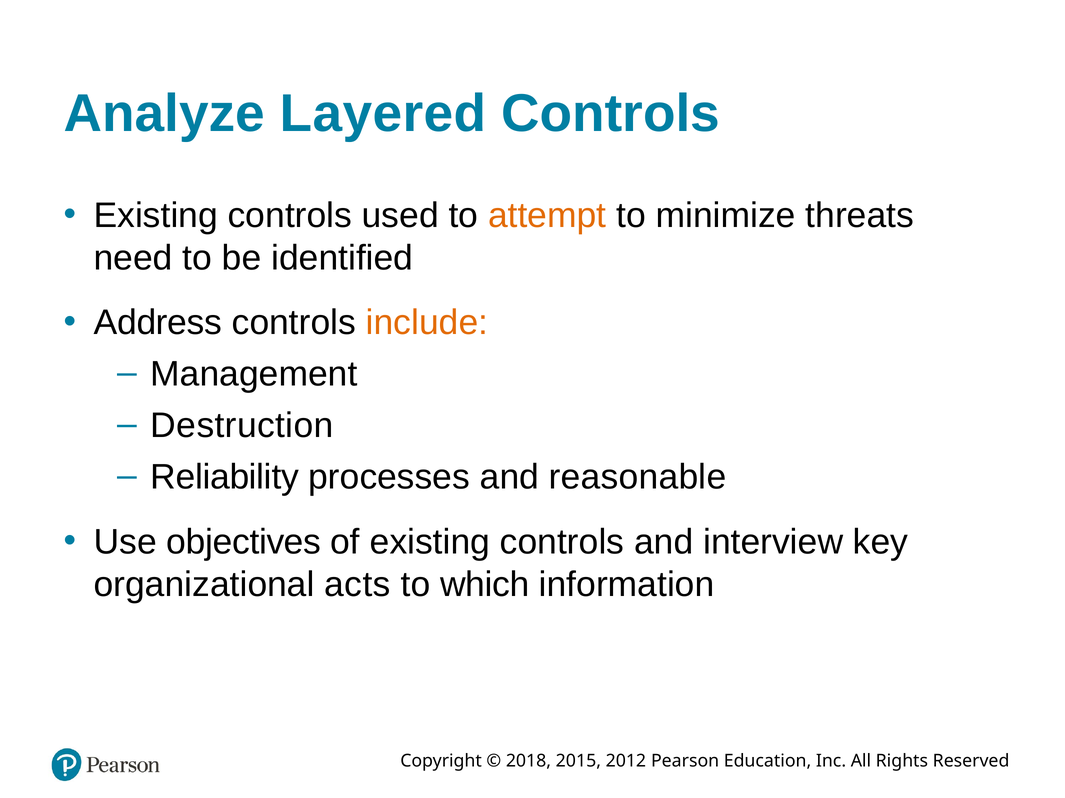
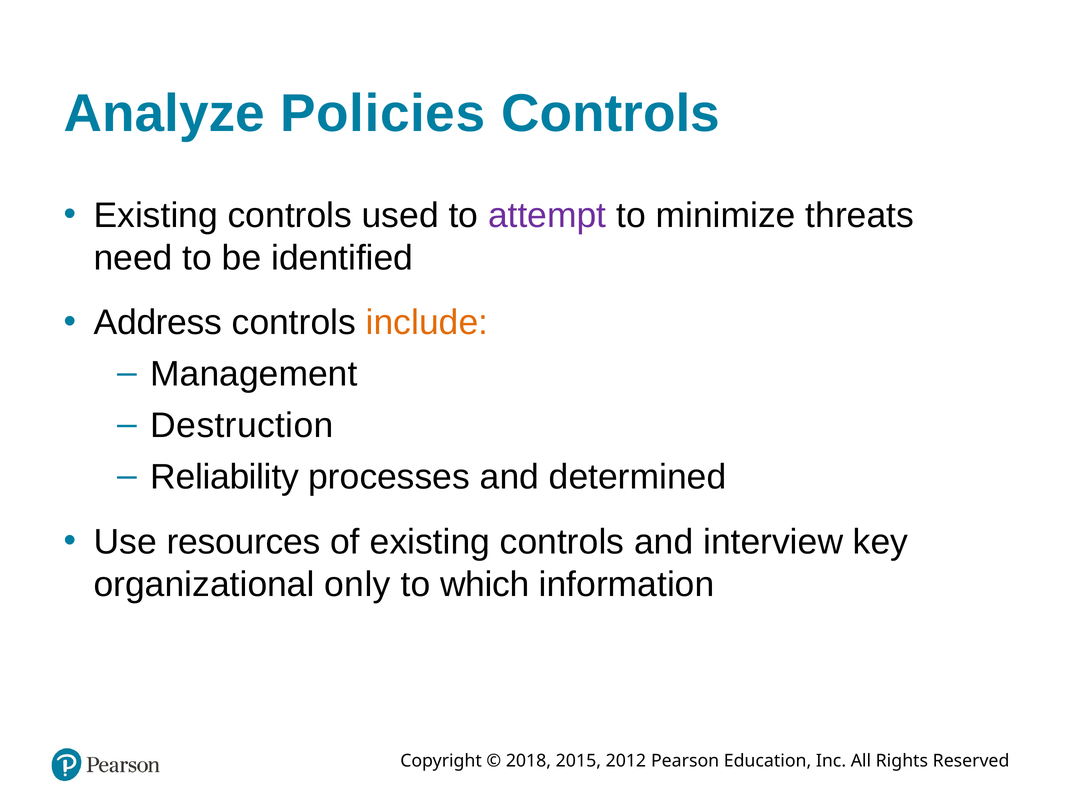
Layered: Layered -> Policies
attempt colour: orange -> purple
reasonable: reasonable -> determined
objectives: objectives -> resources
acts: acts -> only
